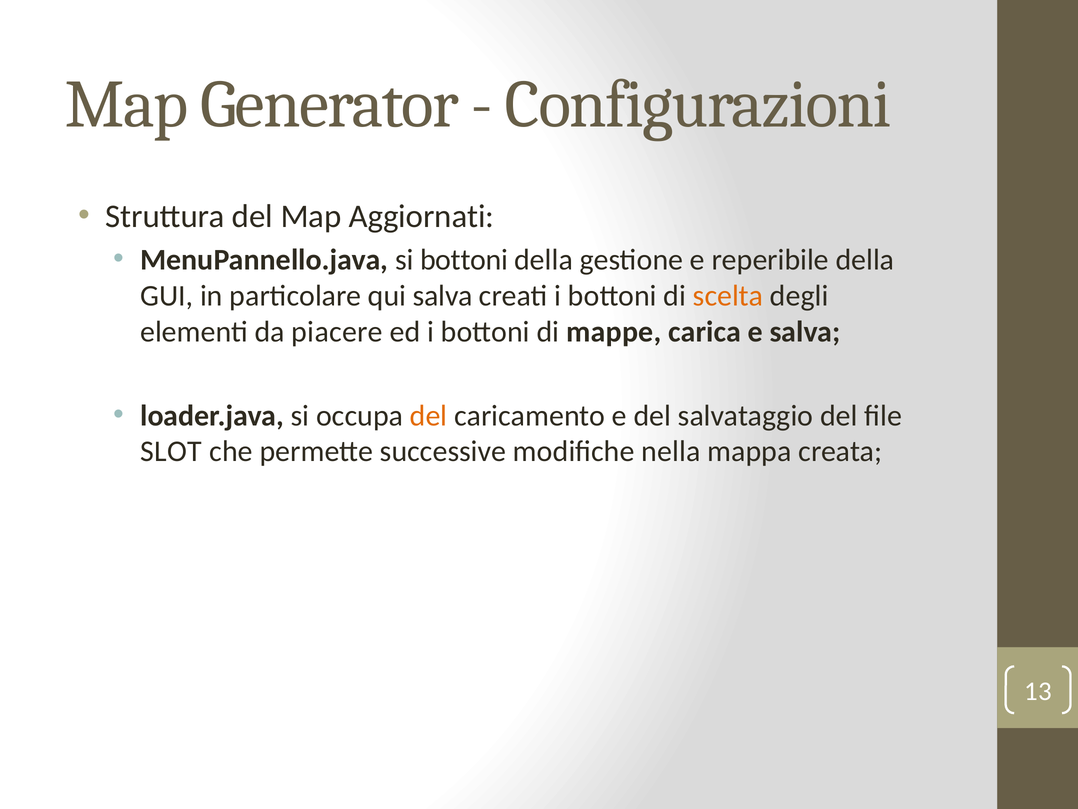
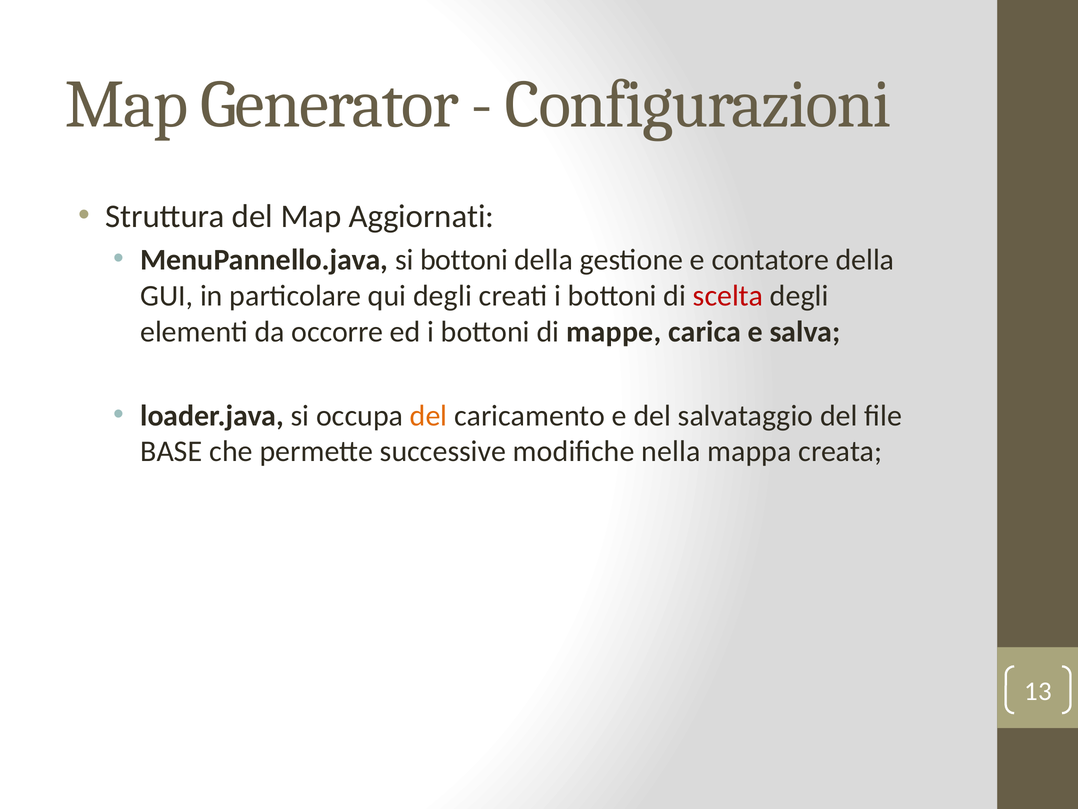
reperibile: reperibile -> contatore
qui salva: salva -> degli
scelta colour: orange -> red
piacere: piacere -> occorre
SLOT: SLOT -> BASE
